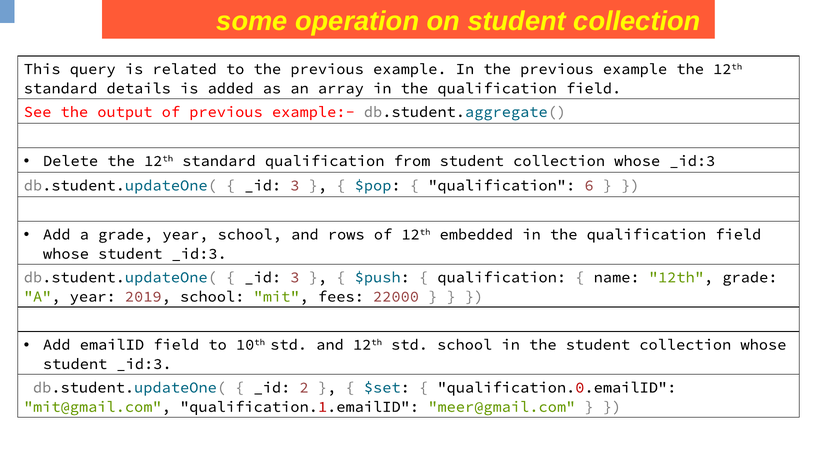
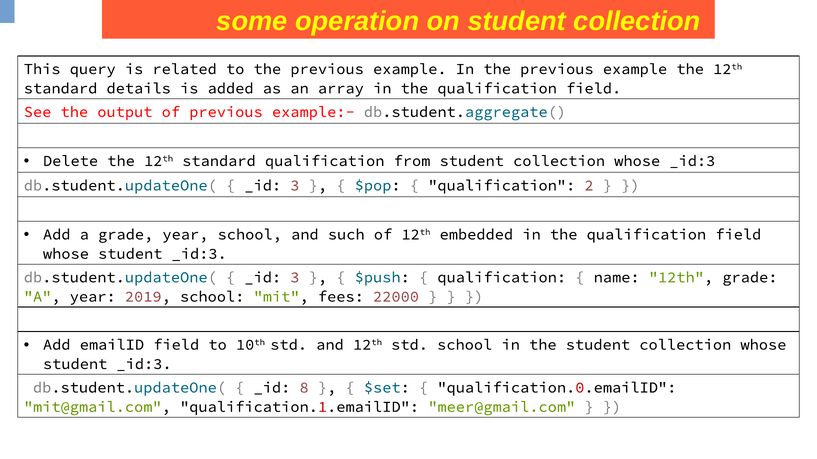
6: 6 -> 2
rows: rows -> such
2: 2 -> 8
